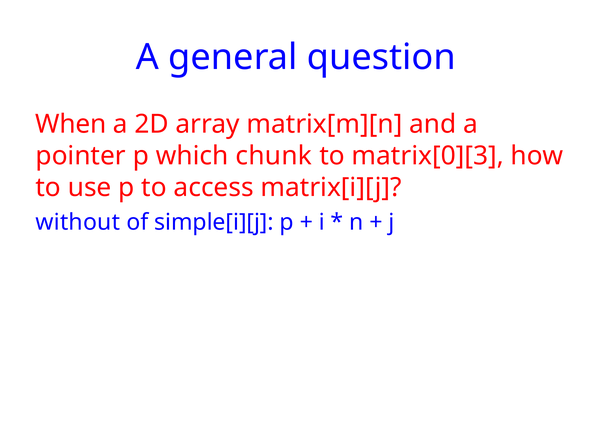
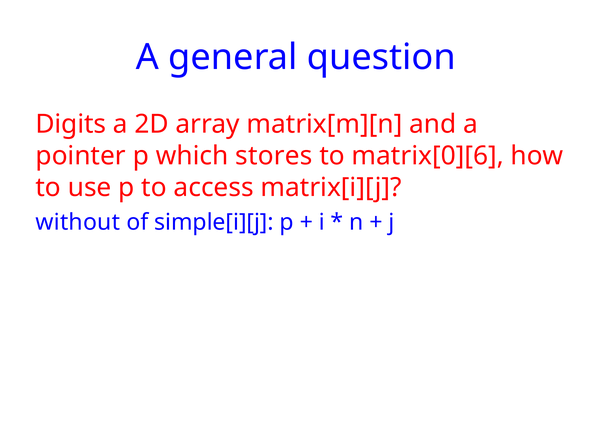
When: When -> Digits
chunk: chunk -> stores
matrix[0][3: matrix[0][3 -> matrix[0][6
